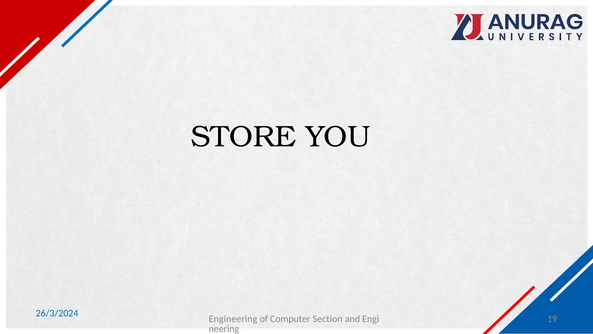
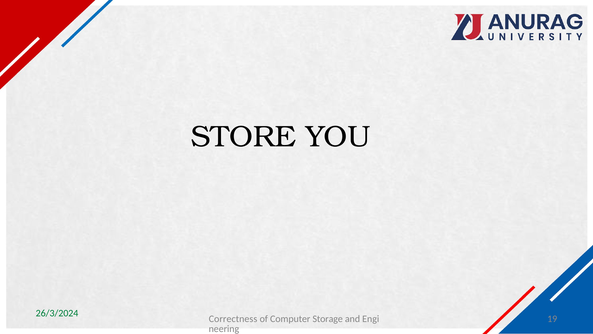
26/3/2024 colour: blue -> green
Engineering: Engineering -> Correctness
Section: Section -> Storage
